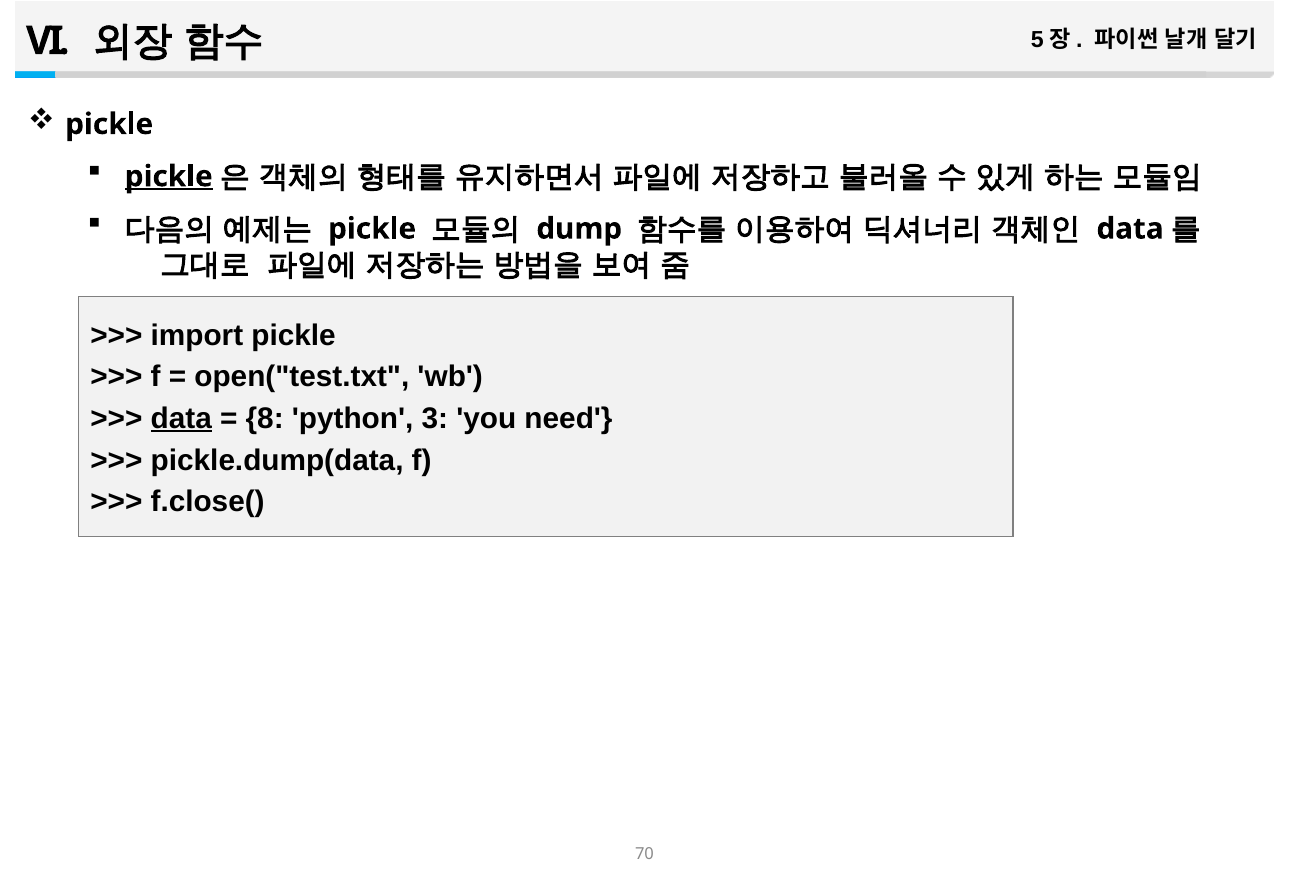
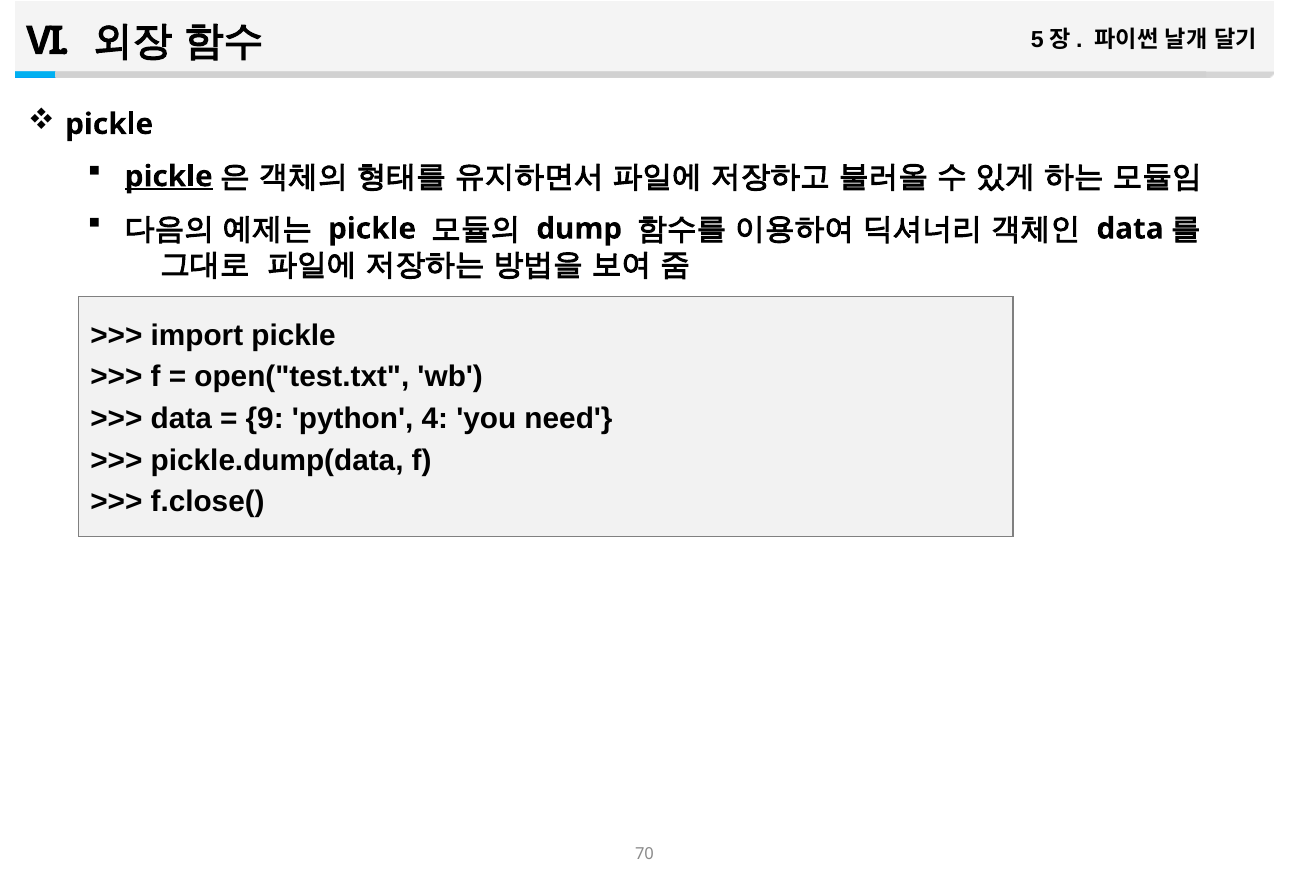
data at (181, 419) underline: present -> none
8: 8 -> 9
3: 3 -> 4
